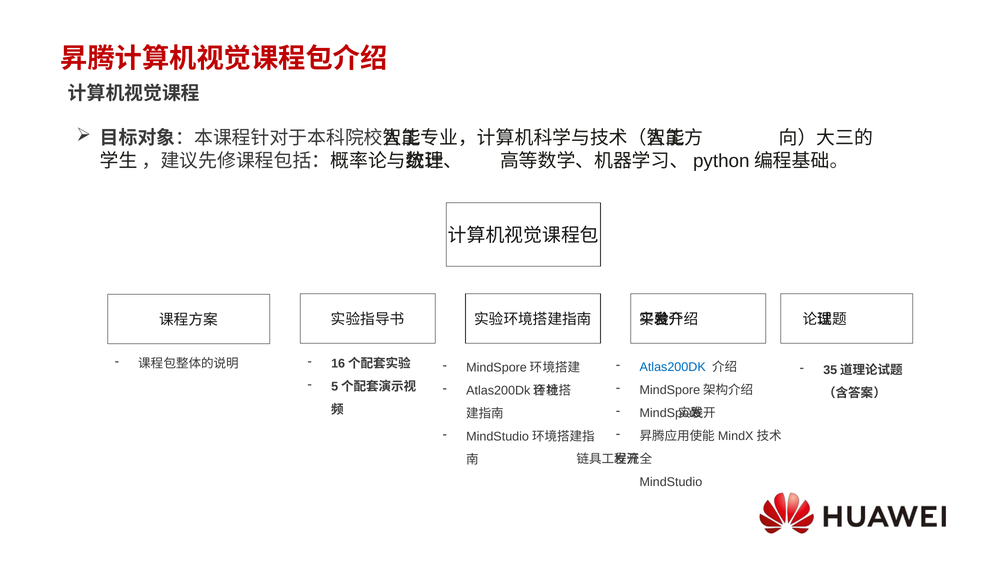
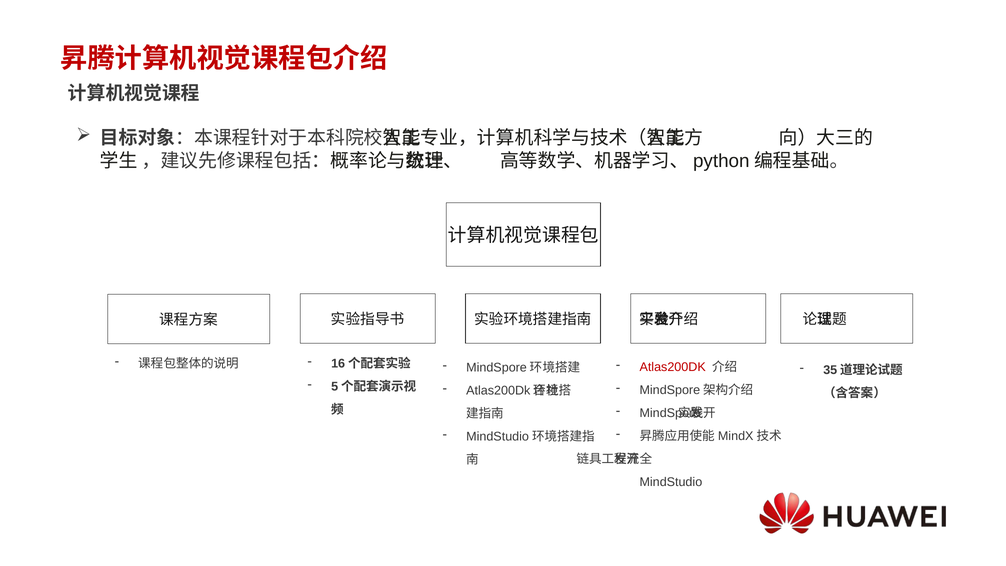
Atlas200DK colour: blue -> red
